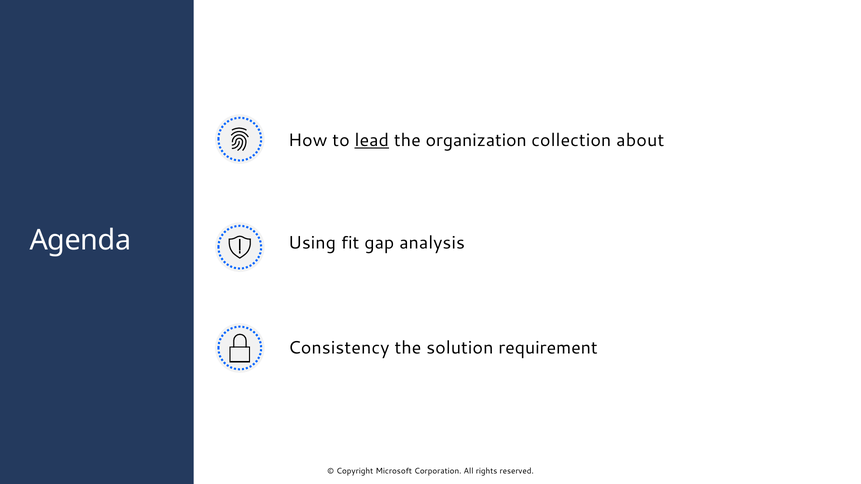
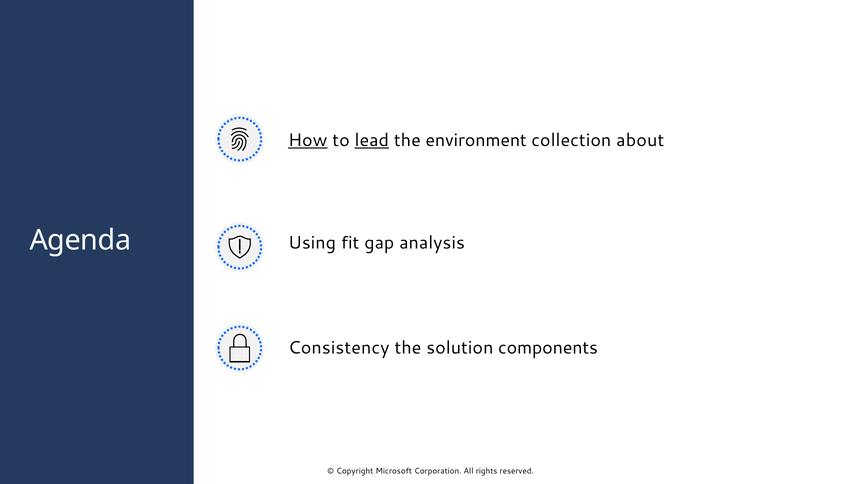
How underline: none -> present
organization: organization -> environment
requirement: requirement -> components
